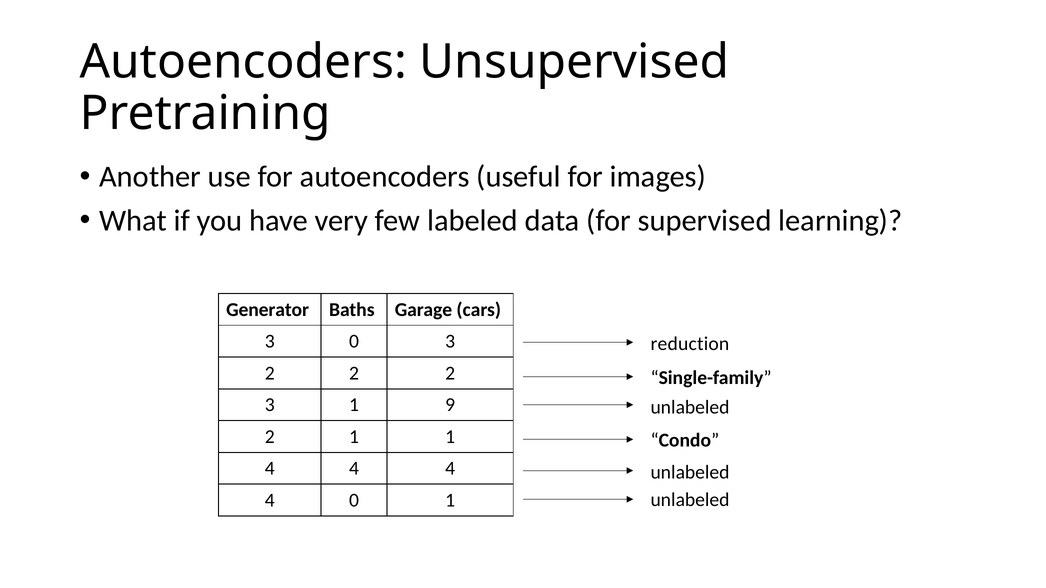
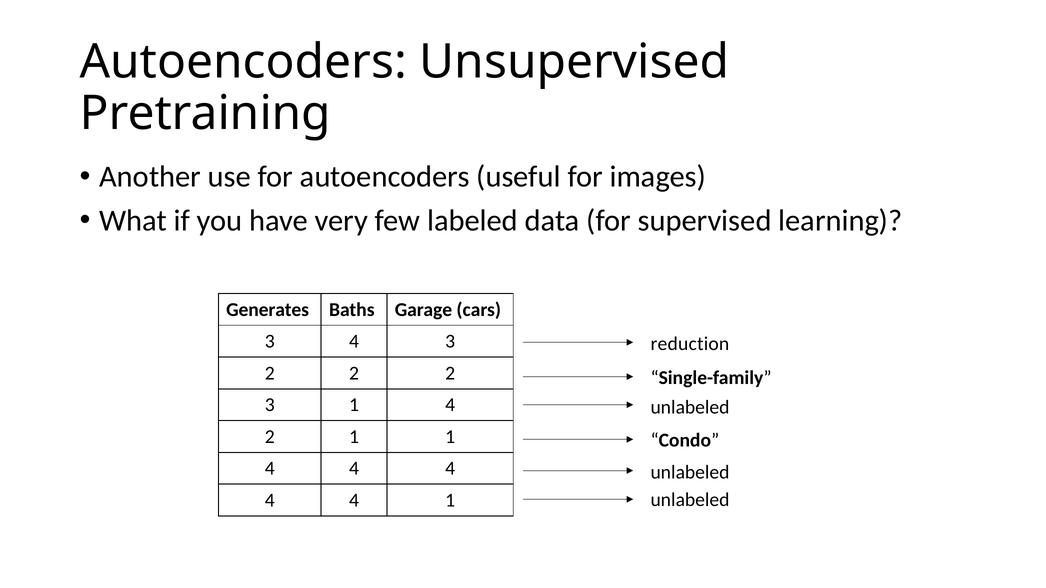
Generator: Generator -> Generates
3 0: 0 -> 4
3 1 9: 9 -> 4
0 at (354, 501): 0 -> 4
